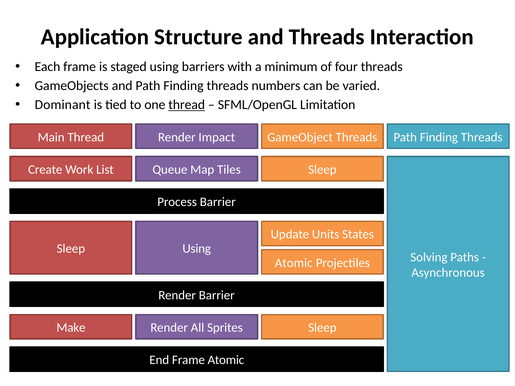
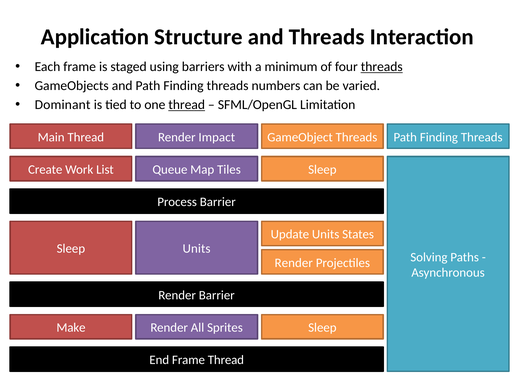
threads at (382, 67) underline: none -> present
Using at (197, 249): Using -> Units
Atomic at (294, 263): Atomic -> Render
Frame Atomic: Atomic -> Thread
